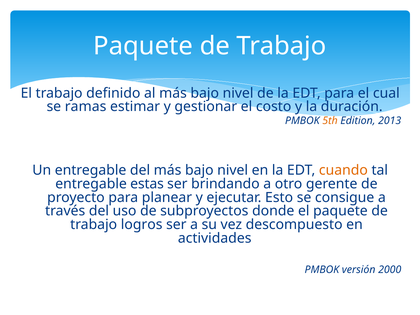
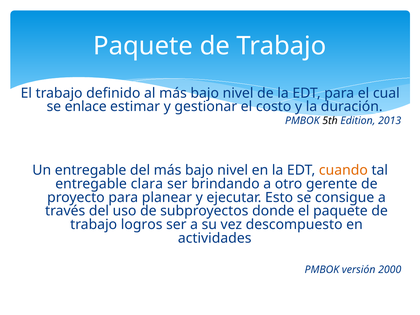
ramas: ramas -> enlace
5th colour: orange -> black
estas: estas -> clara
